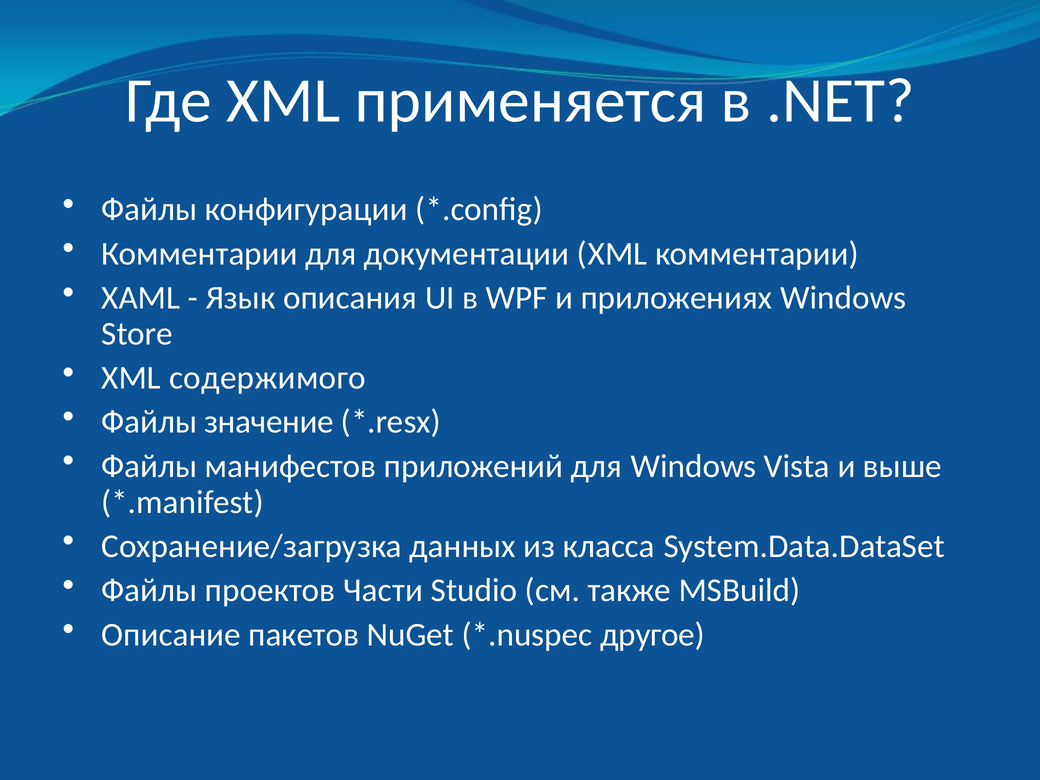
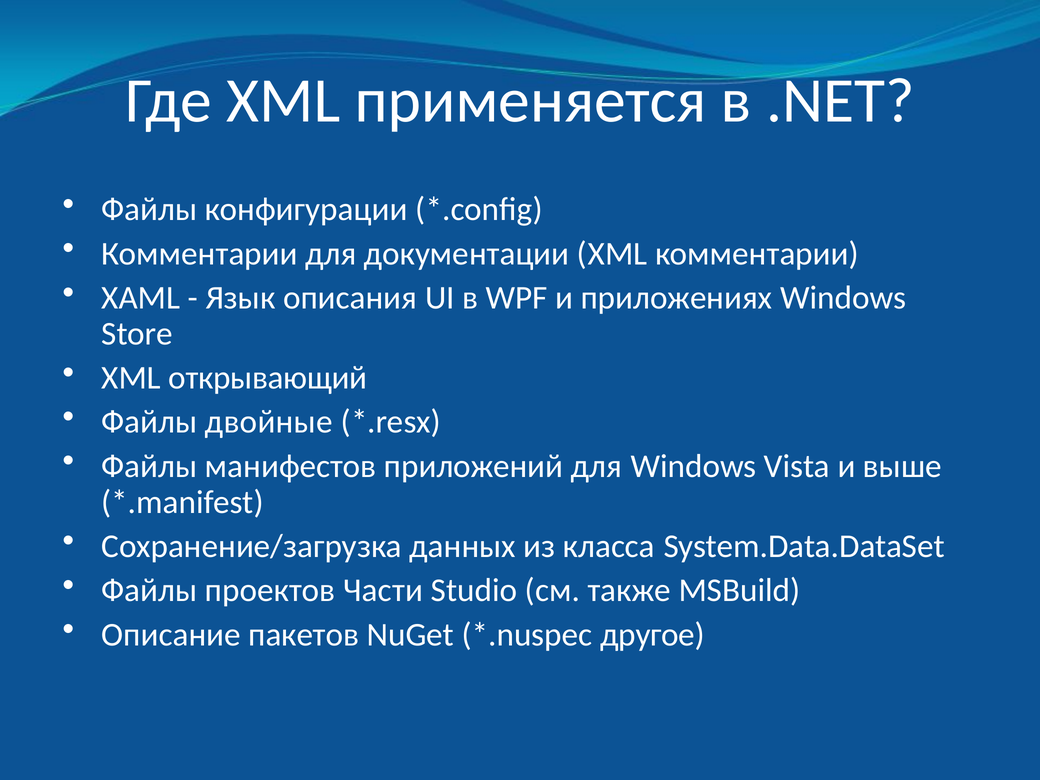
содержимого: содержимого -> открывающий
значение: значение -> двойные
